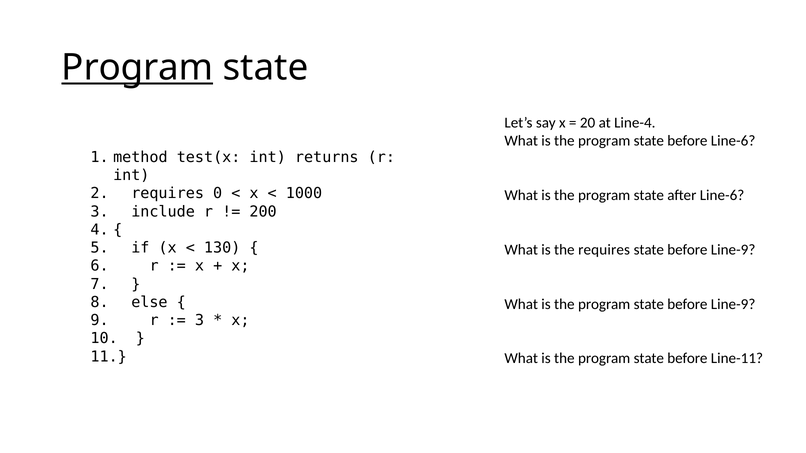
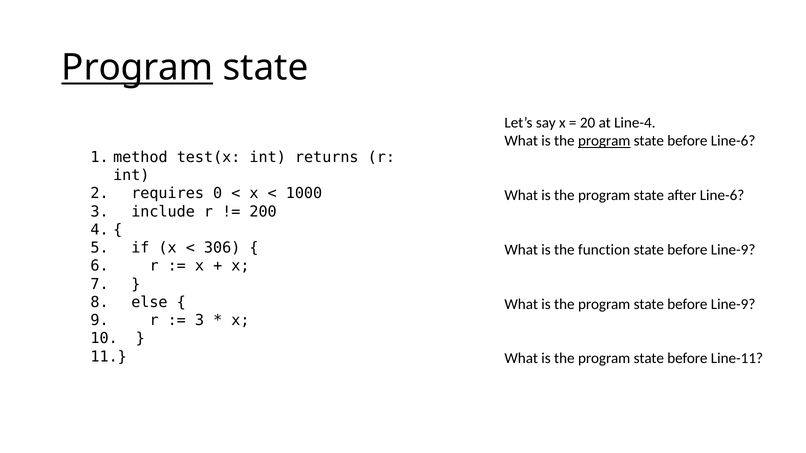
program at (604, 141) underline: none -> present
130: 130 -> 306
the requires: requires -> function
